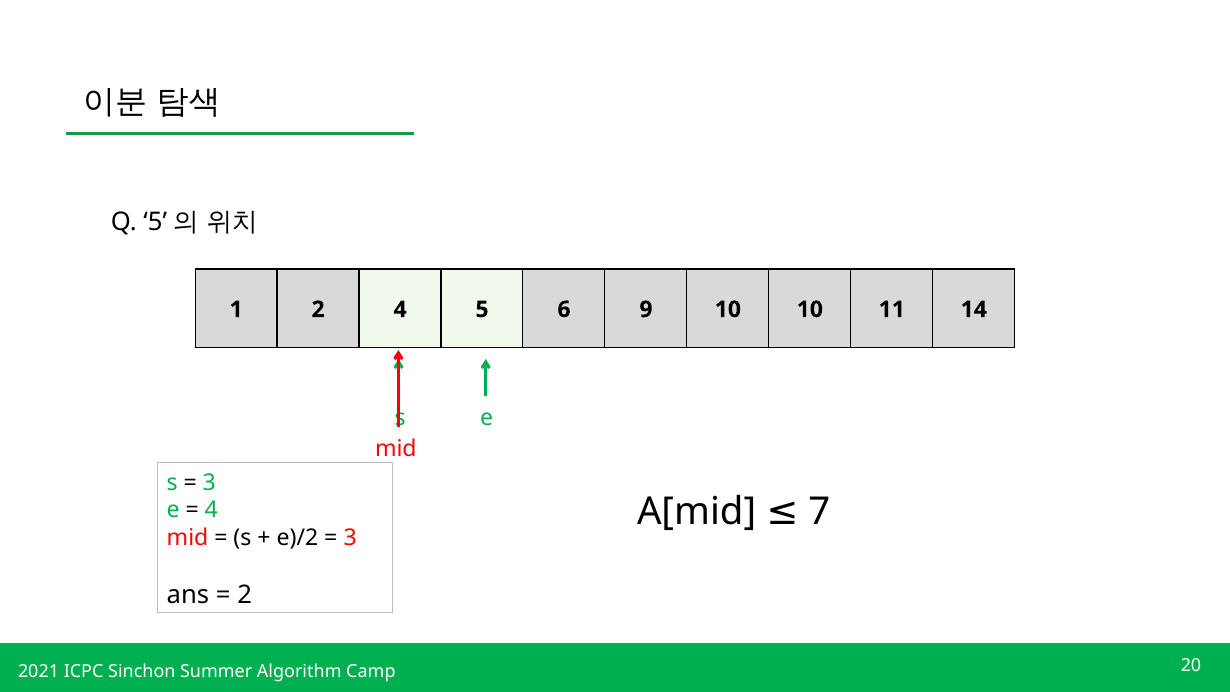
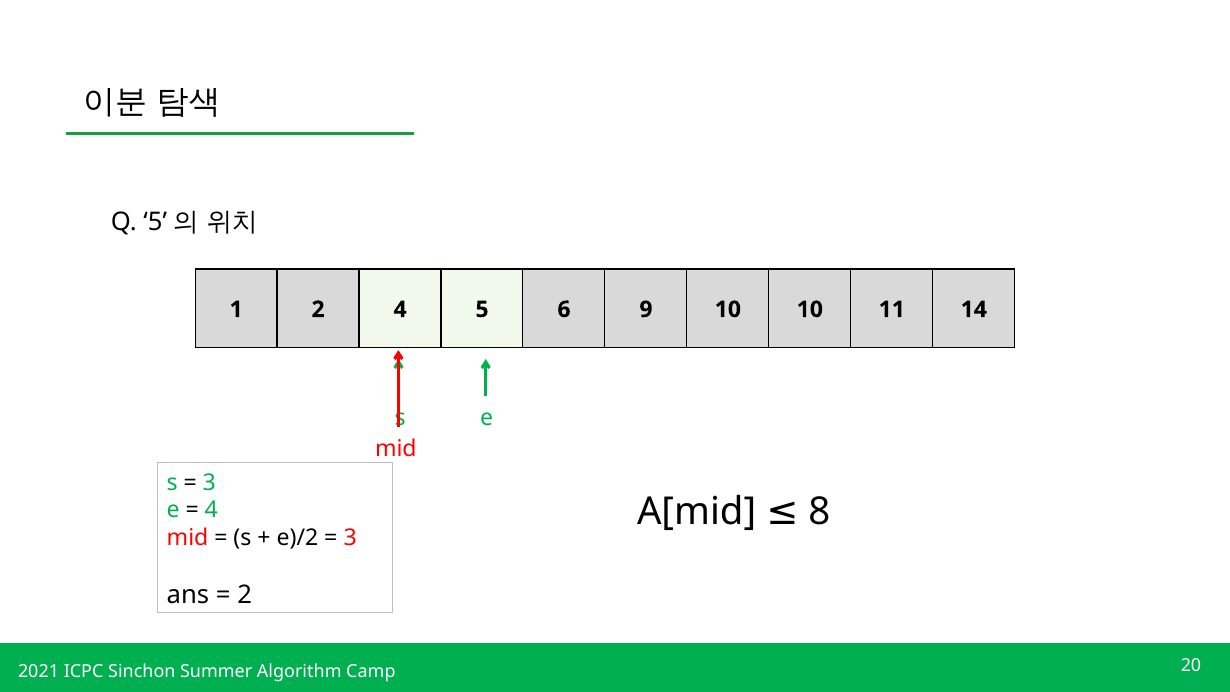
7: 7 -> 8
